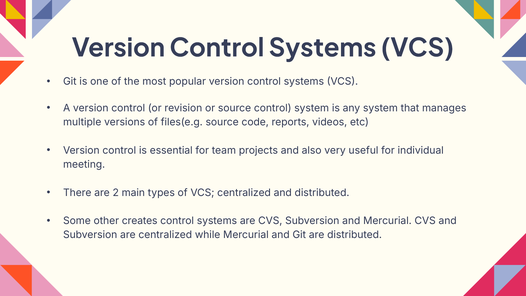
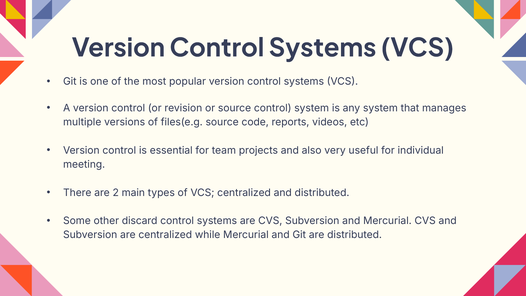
creates: creates -> discard
